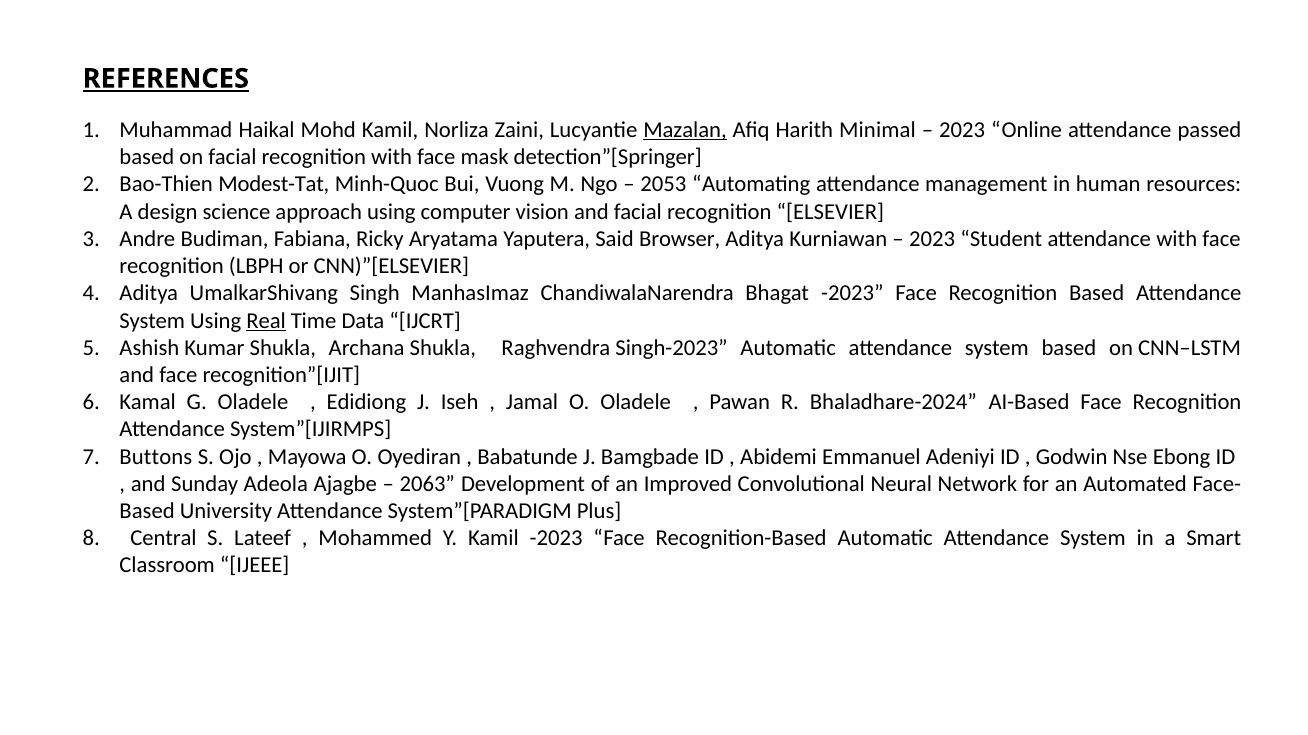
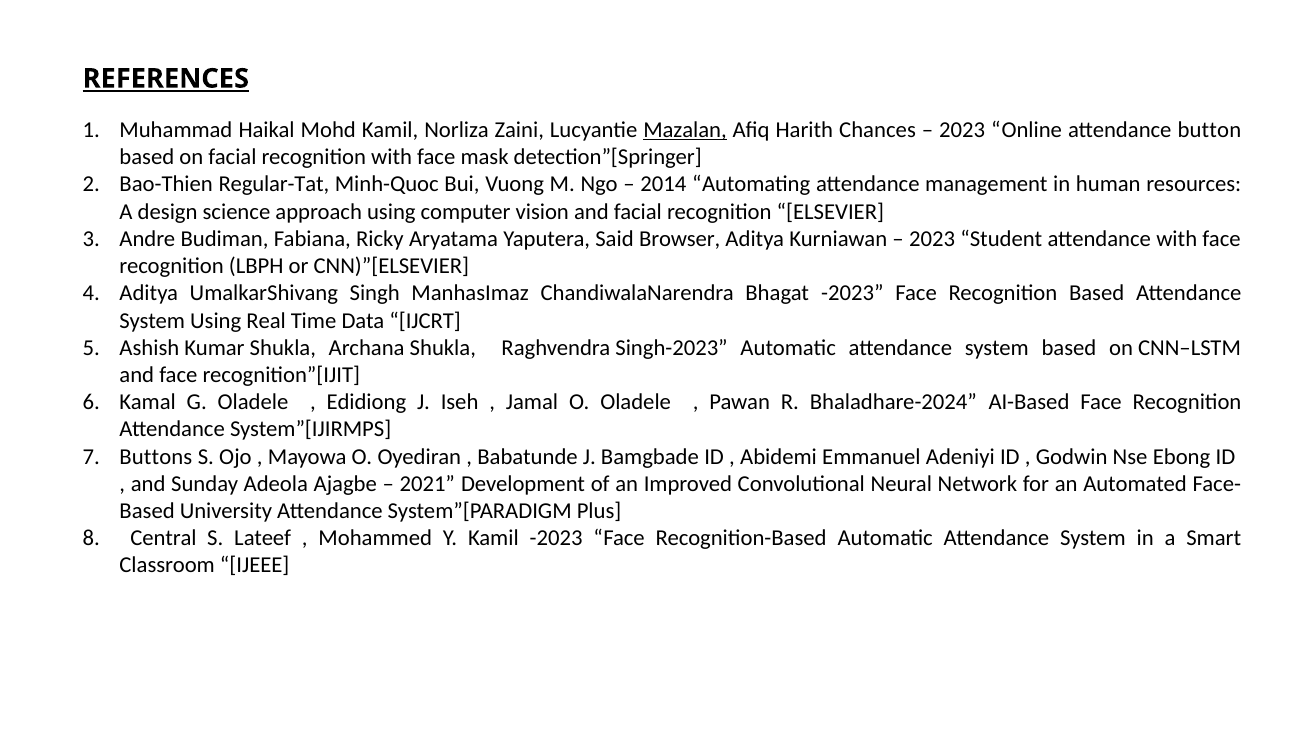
Minimal: Minimal -> Chances
passed: passed -> button
Modest-Tat: Modest-Tat -> Regular-Tat
2053: 2053 -> 2014
Real underline: present -> none
2063: 2063 -> 2021
